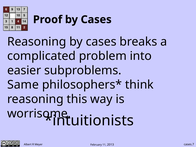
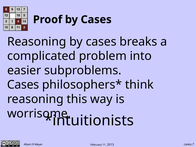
Same at (23, 85): Same -> Cases
